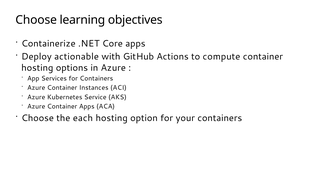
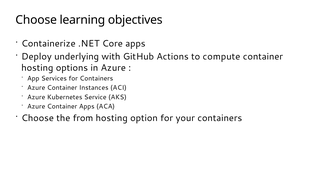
actionable: actionable -> underlying
each: each -> from
